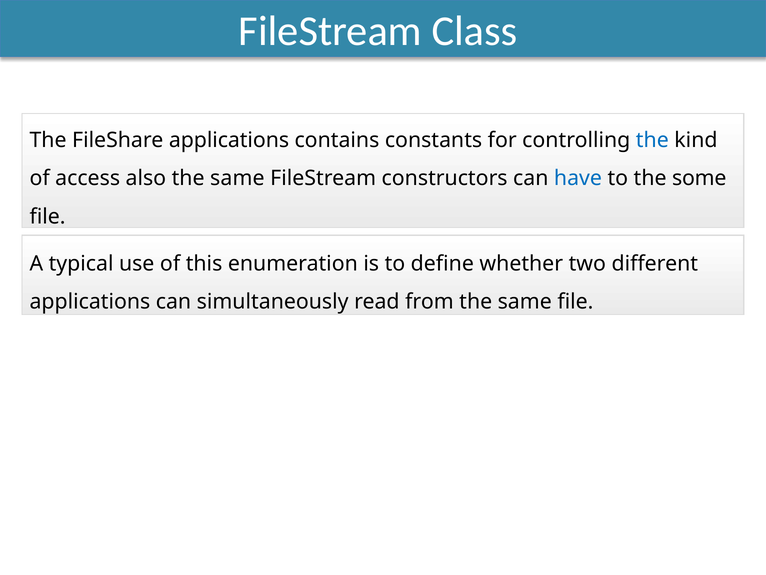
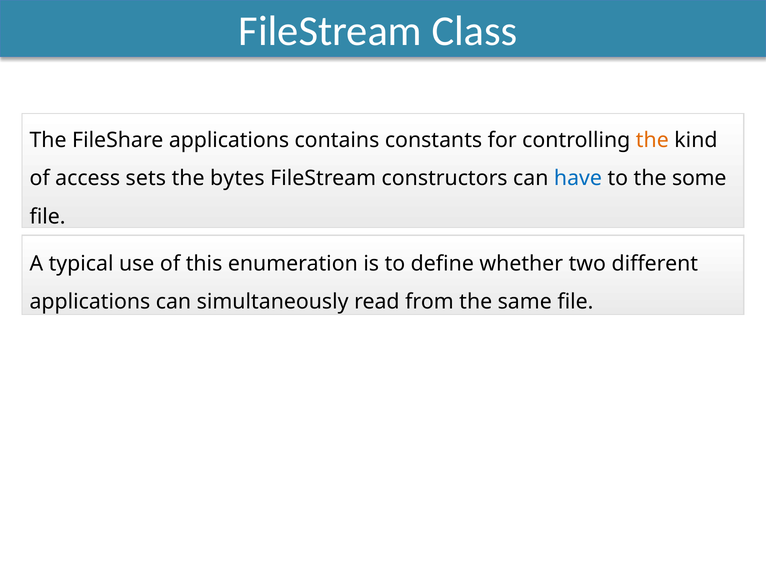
the at (652, 140) colour: blue -> orange
also: also -> sets
same at (237, 178): same -> bytes
